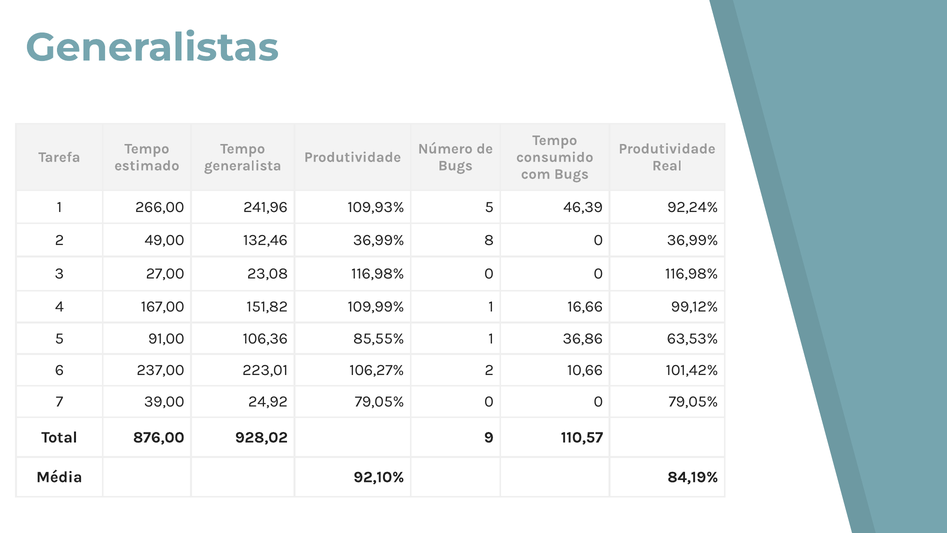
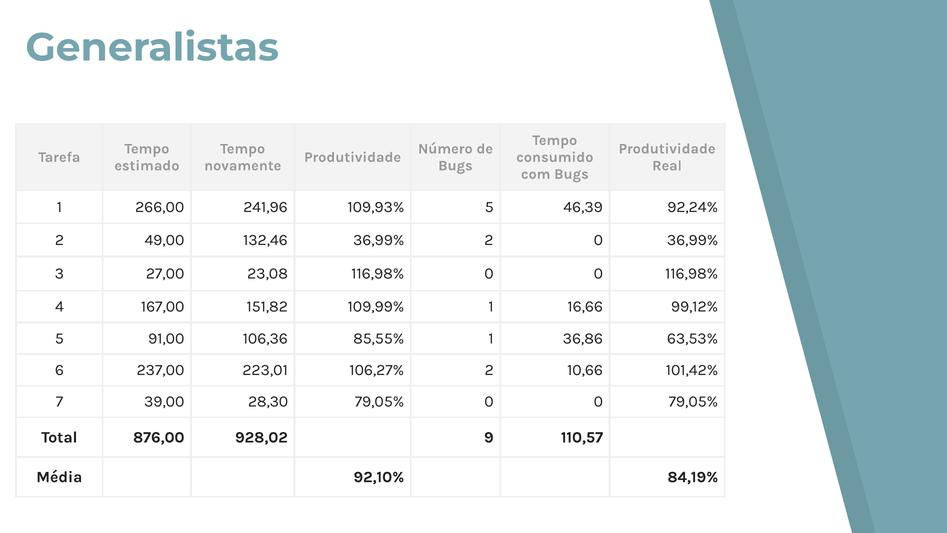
generalista: generalista -> novamente
36,99% 8: 8 -> 2
24,92: 24,92 -> 28,30
